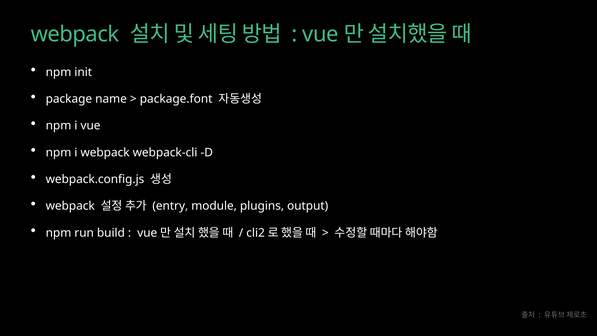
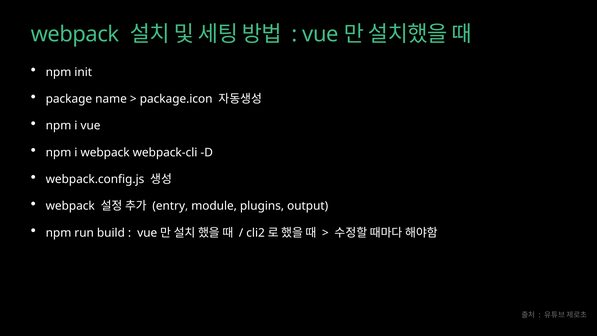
package.font: package.font -> package.icon
